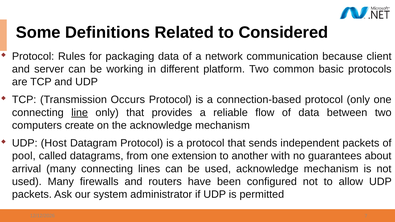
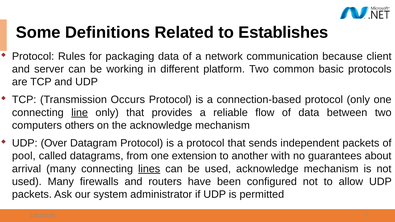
Considered: Considered -> Establishes
create: create -> others
Host: Host -> Over
lines underline: none -> present
